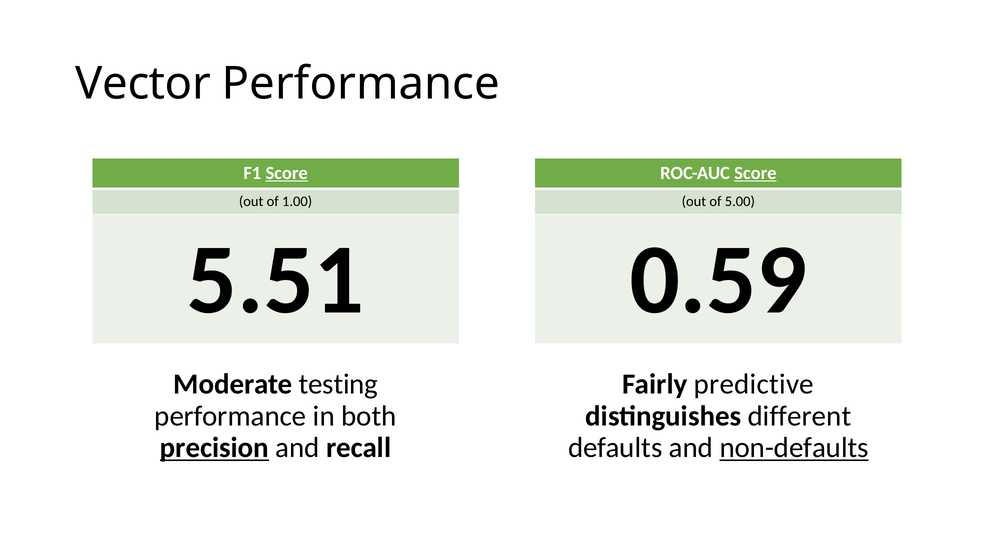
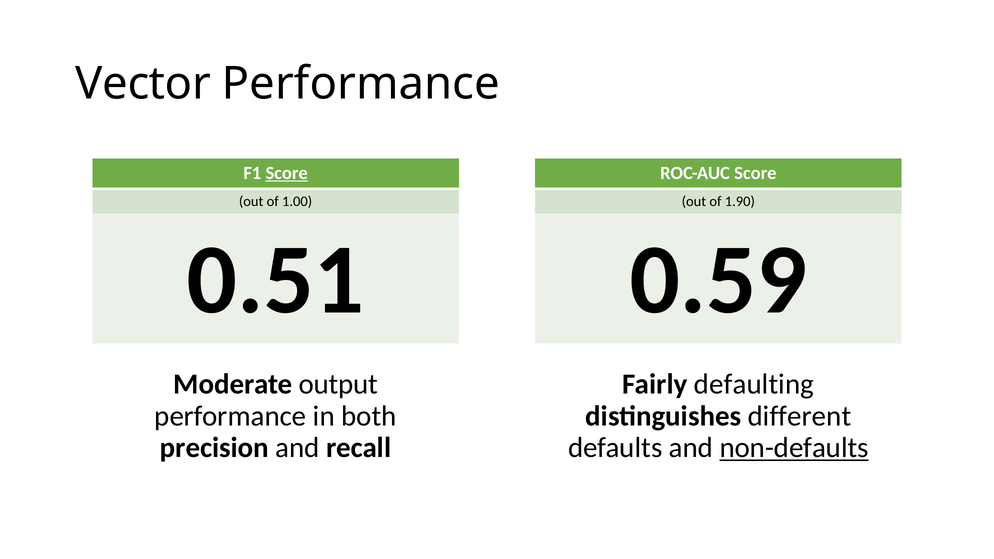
Score at (755, 173) underline: present -> none
5.00: 5.00 -> 1.90
5.51: 5.51 -> 0.51
testing: testing -> output
predictive: predictive -> defaulting
precision underline: present -> none
